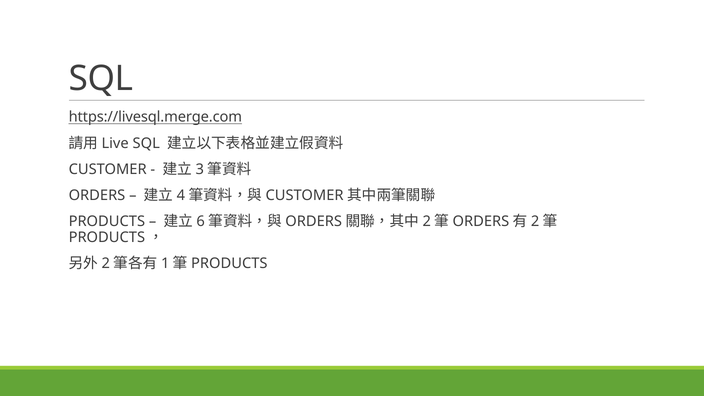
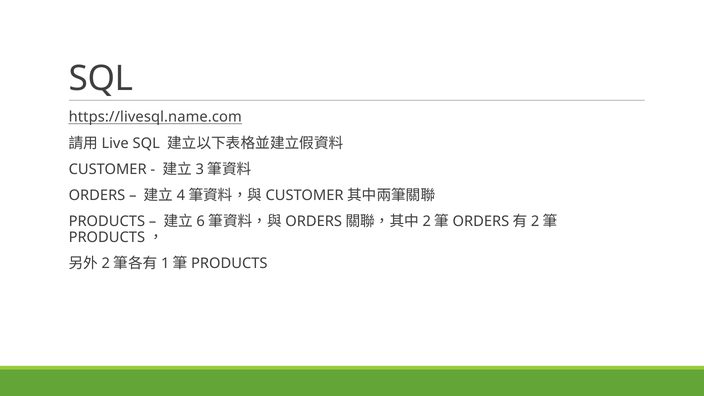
https://livesql.merge.com: https://livesql.merge.com -> https://livesql.name.com
